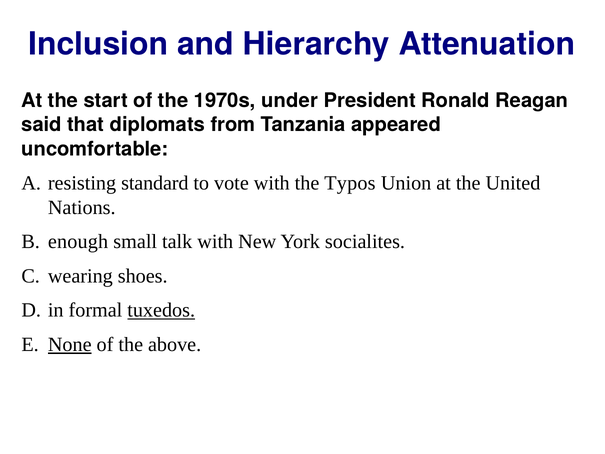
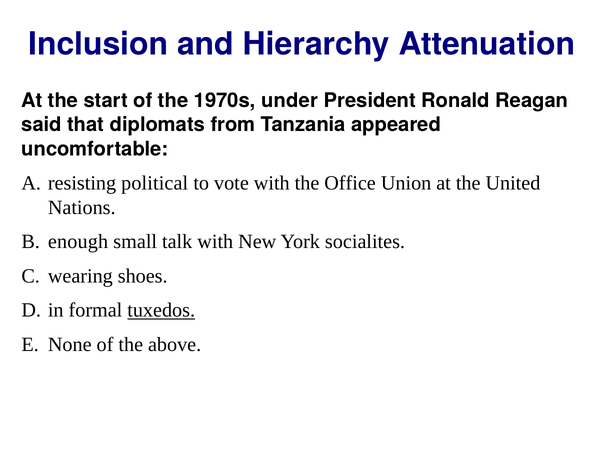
standard: standard -> political
Typos: Typos -> Office
None underline: present -> none
